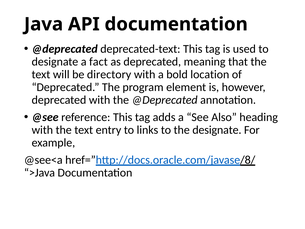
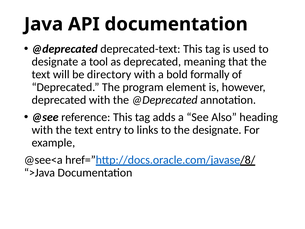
fact: fact -> tool
location: location -> formally
